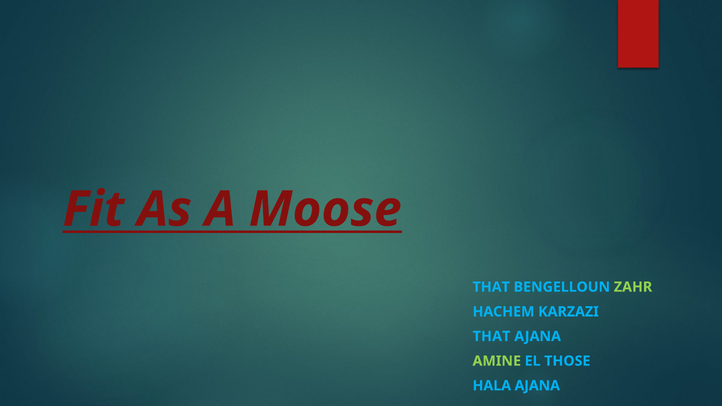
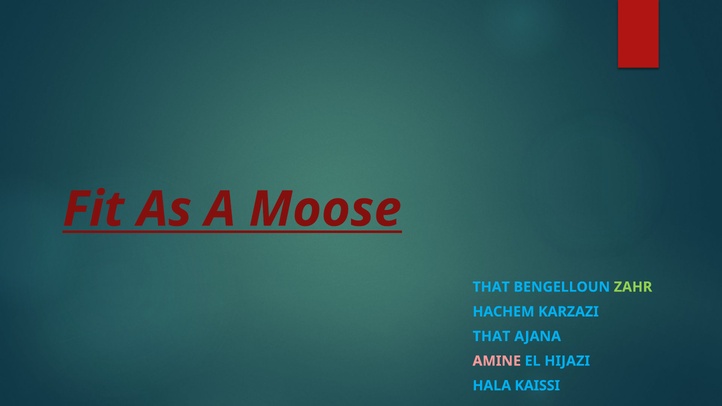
AMINE colour: light green -> pink
THOSE: THOSE -> HIJAZI
HALA AJANA: AJANA -> KAISSI
